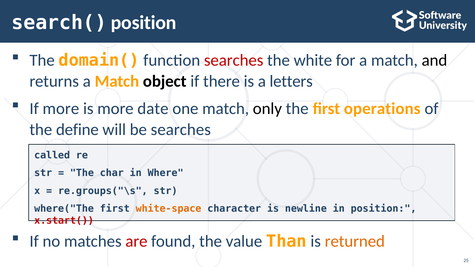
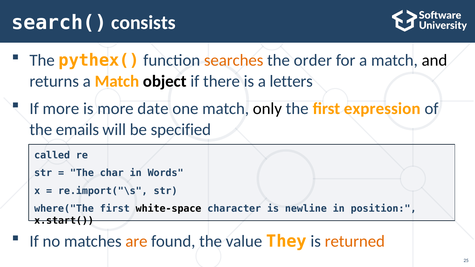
search( position: position -> consists
domain(: domain( -> pythex(
searches at (234, 60) colour: red -> orange
white: white -> order
operations: operations -> expression
define: define -> emails
be searches: searches -> specified
Where: Where -> Words
re.groups("\s: re.groups("\s -> re.import("\s
white-space colour: orange -> black
x.start( colour: red -> black
are colour: red -> orange
Than: Than -> They
